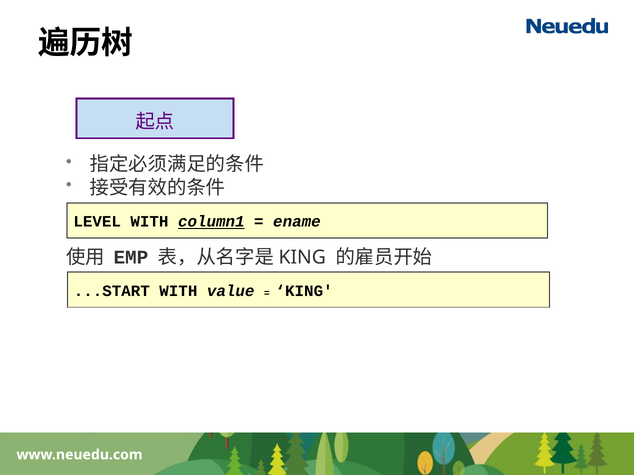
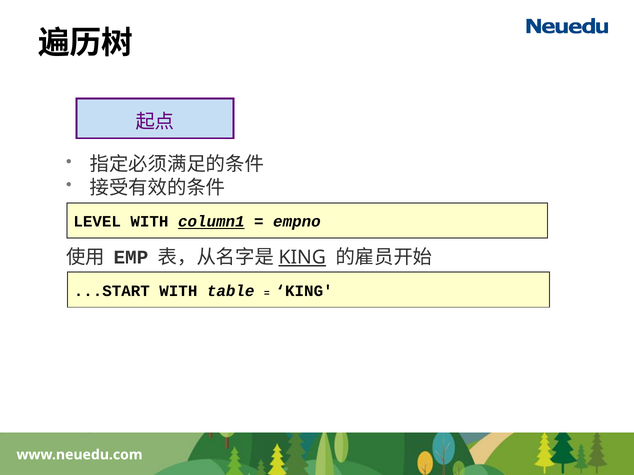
ename: ename -> empno
KING at (302, 258) underline: none -> present
value: value -> table
